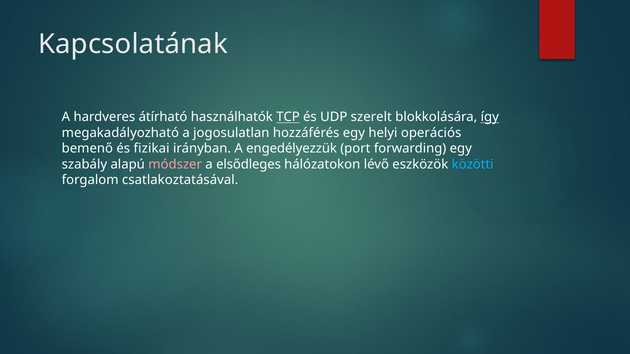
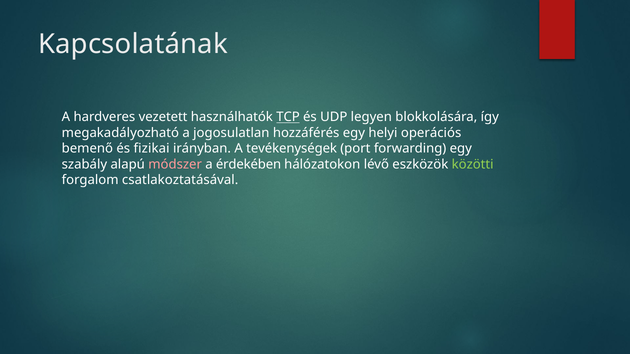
átírható: átírható -> vezetett
szerelt: szerelt -> legyen
így underline: present -> none
engedélyezzük: engedélyezzük -> tevékenységek
elsődleges: elsődleges -> érdekében
közötti colour: light blue -> light green
